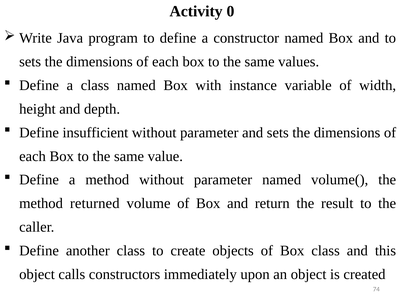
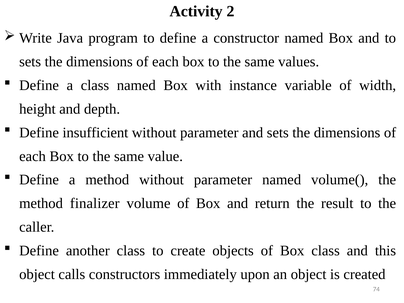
0: 0 -> 2
returned: returned -> finalizer
